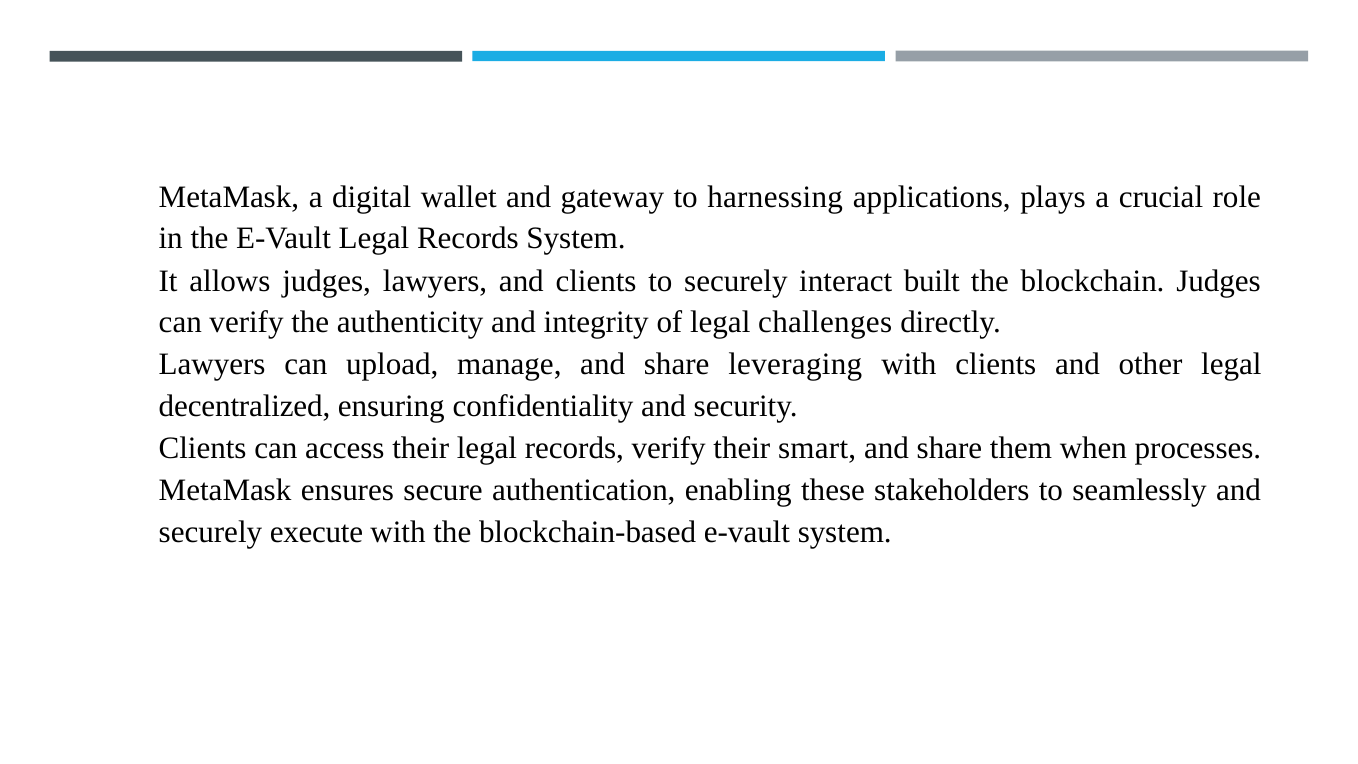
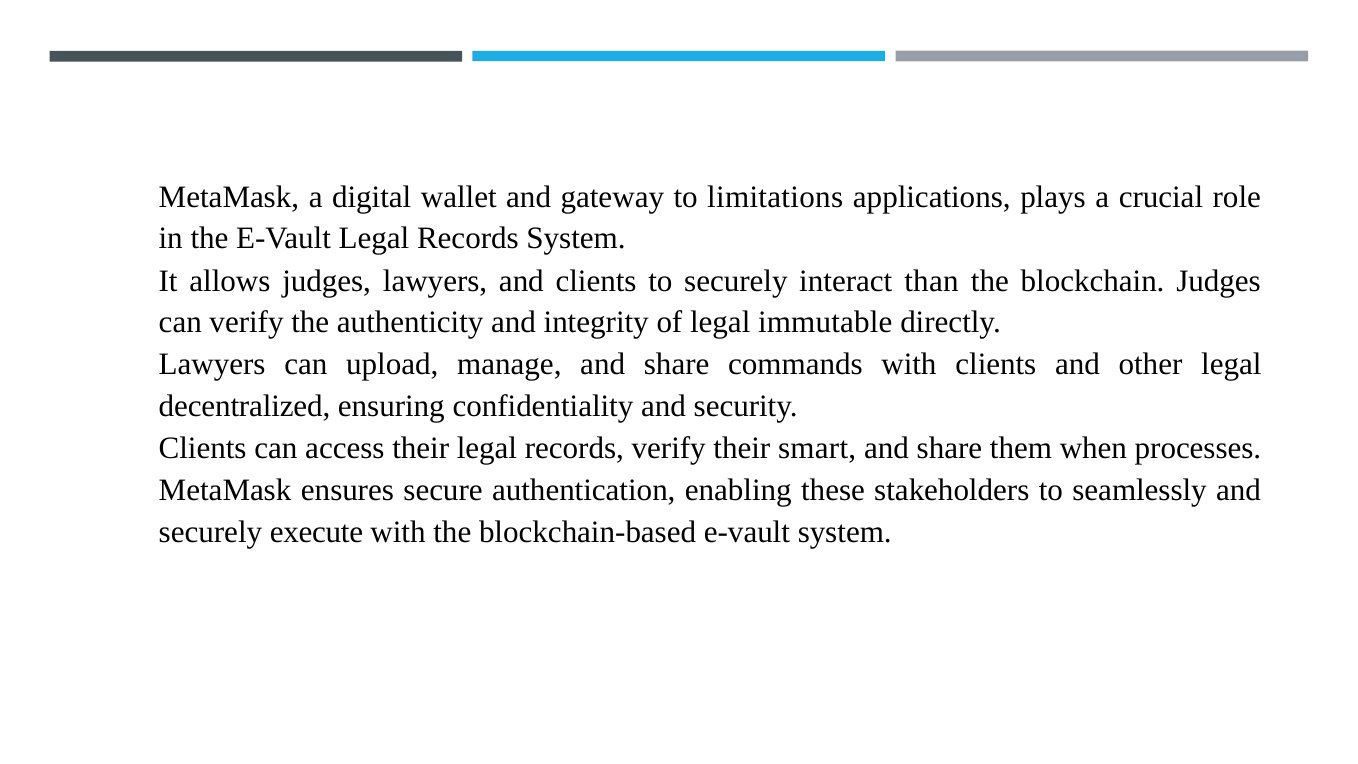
harnessing: harnessing -> limitations
built: built -> than
challenges: challenges -> immutable
leveraging: leveraging -> commands
